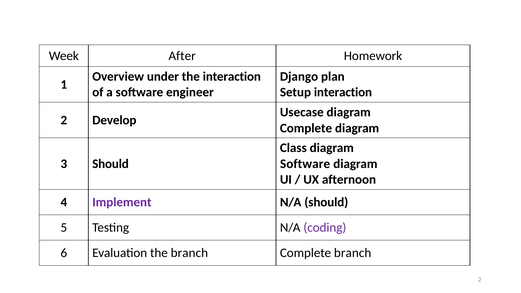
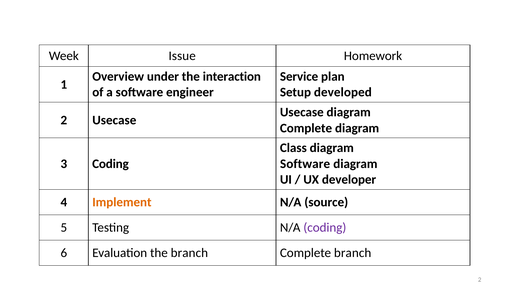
After: After -> Issue
Django: Django -> Service
Setup interaction: interaction -> developed
2 Develop: Develop -> Usecase
3 Should: Should -> Coding
afternoon: afternoon -> developer
Implement colour: purple -> orange
N/A should: should -> source
